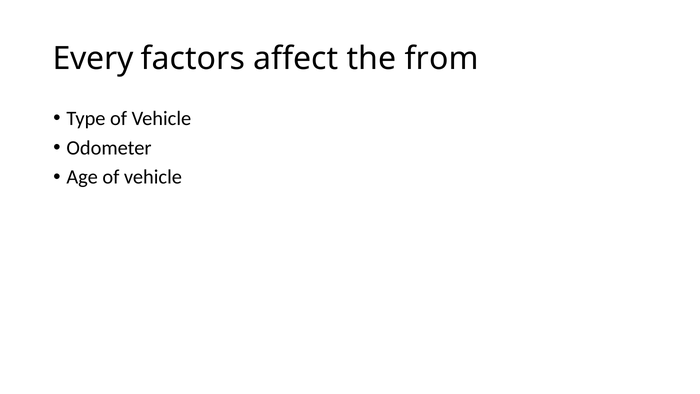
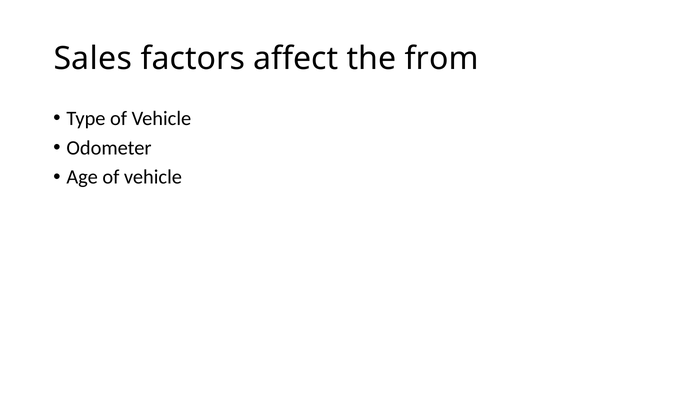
Every: Every -> Sales
